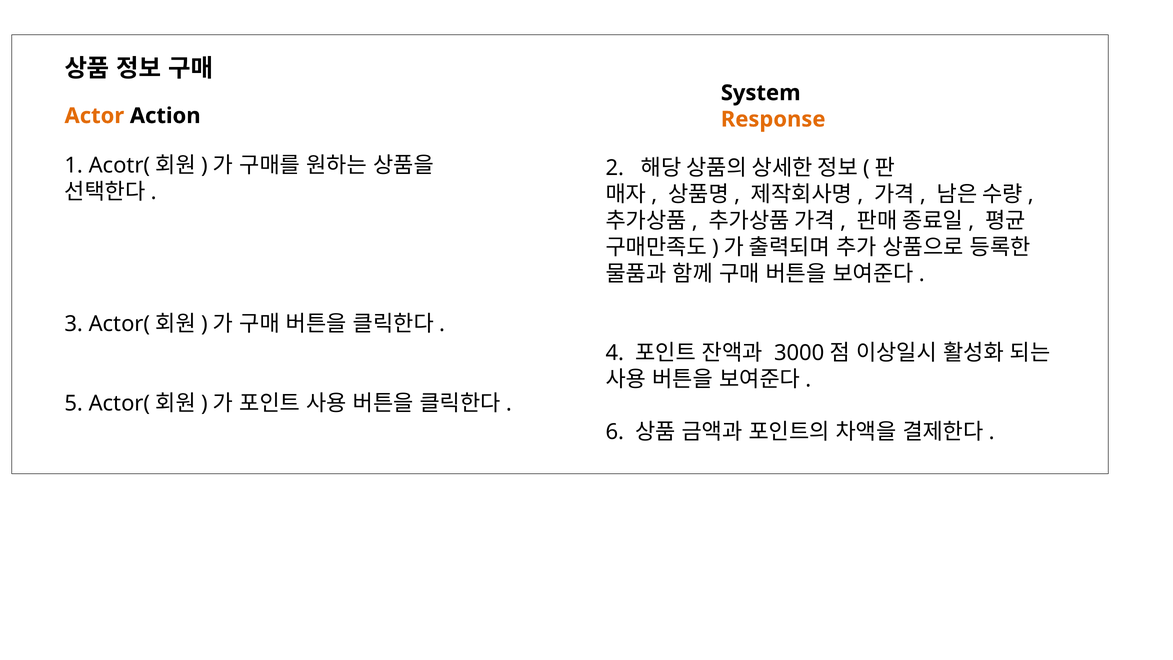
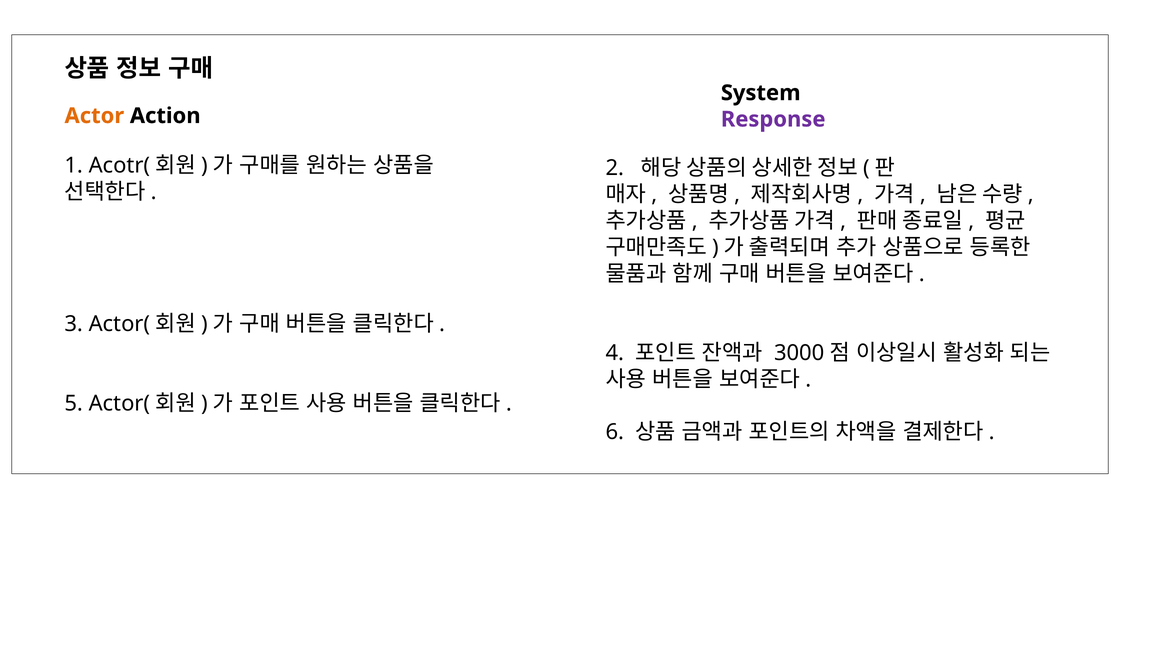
Response colour: orange -> purple
